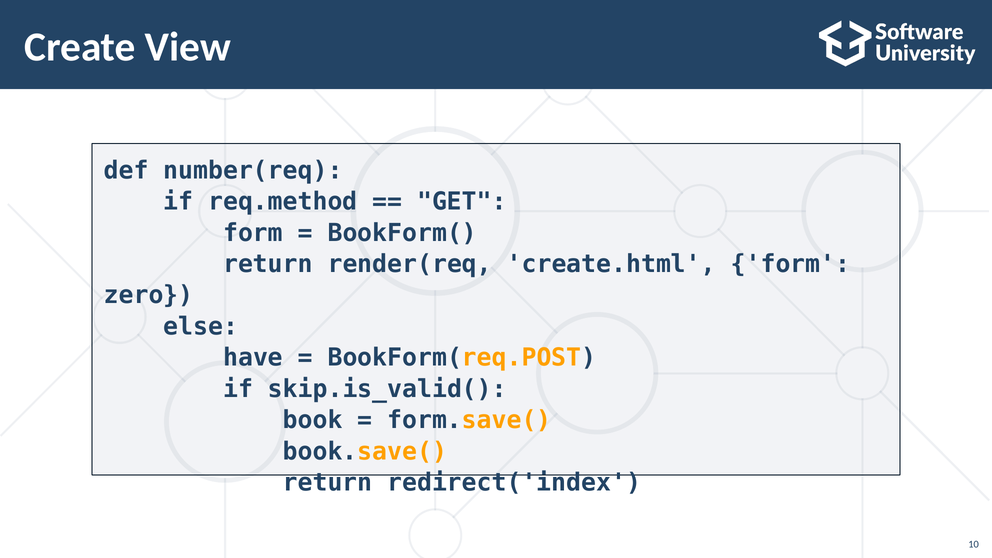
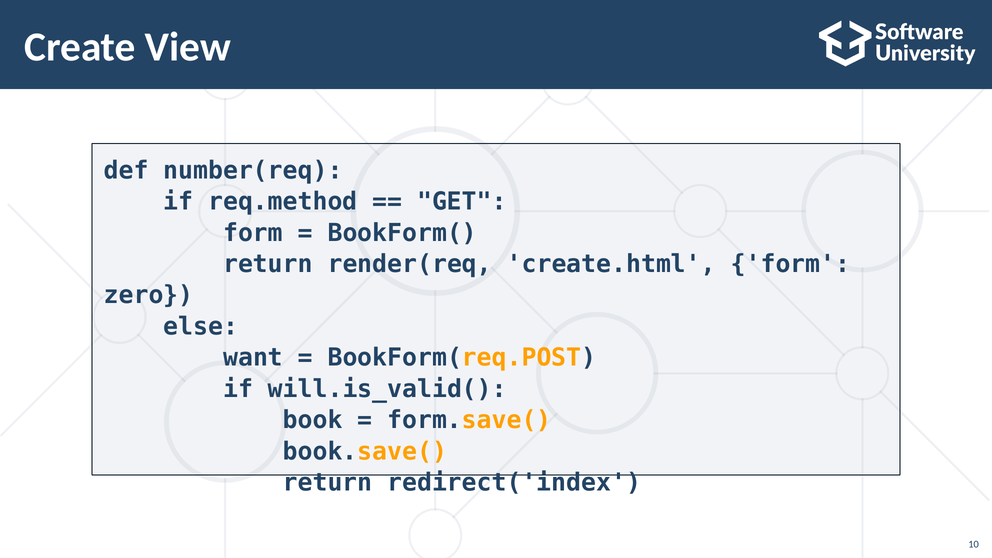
have: have -> want
skip.is_valid(: skip.is_valid( -> will.is_valid(
